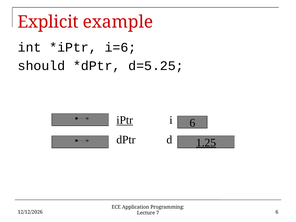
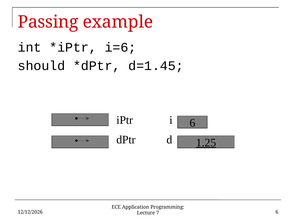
Explicit: Explicit -> Passing
d=5.25: d=5.25 -> d=1.45
iPtr underline: present -> none
